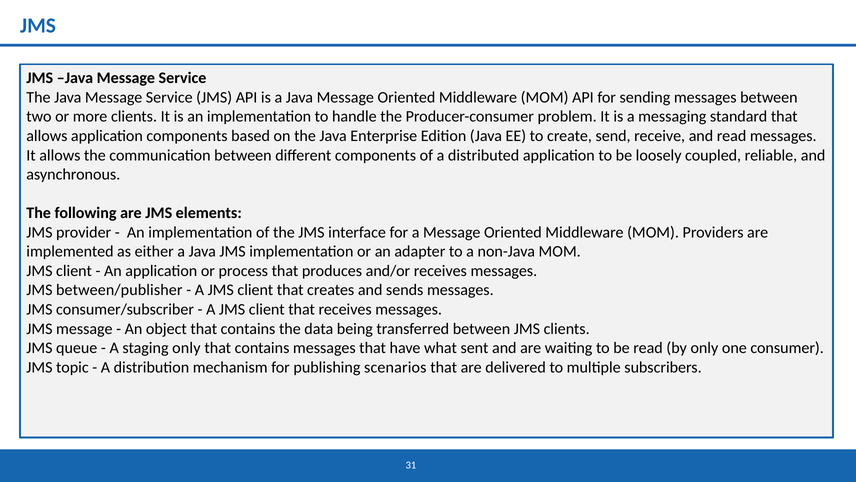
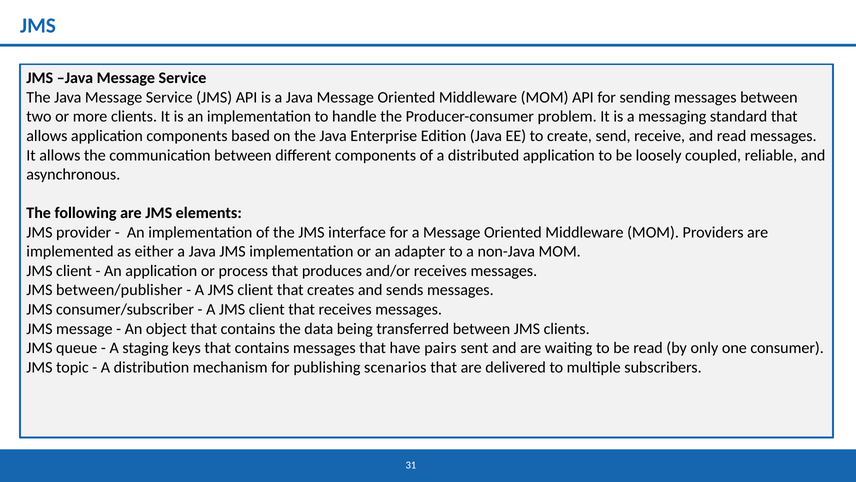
staging only: only -> keys
what: what -> pairs
